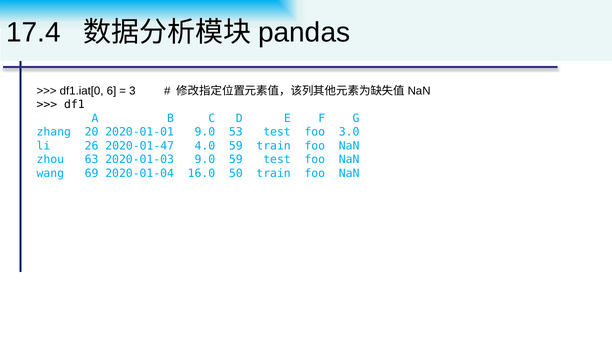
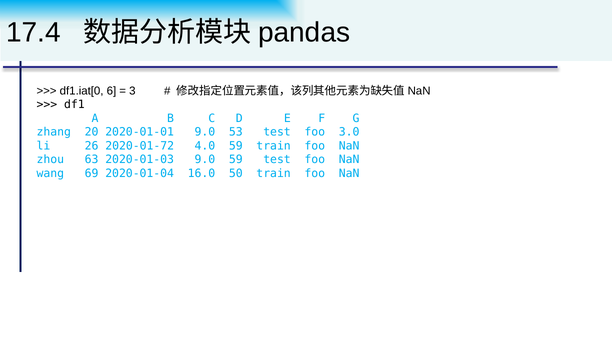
2020-01-47: 2020-01-47 -> 2020-01-72
